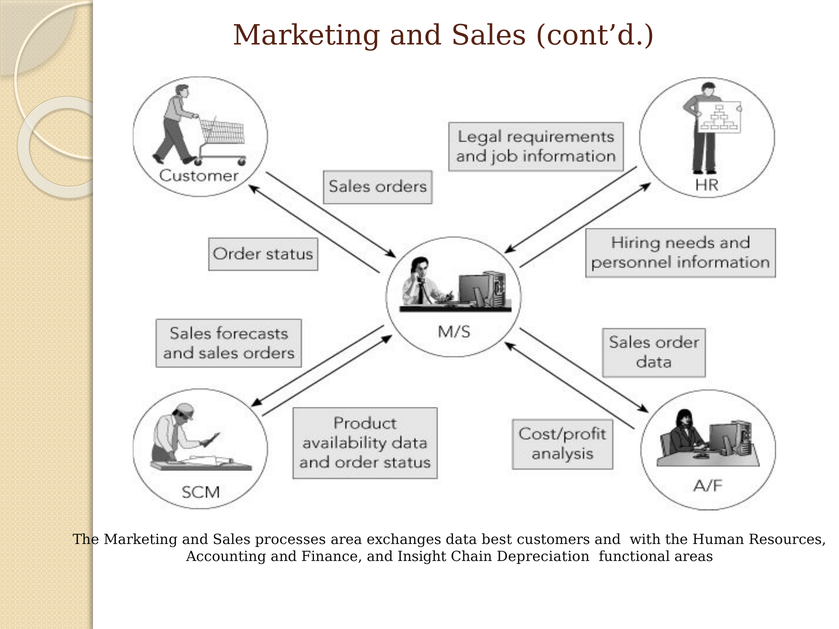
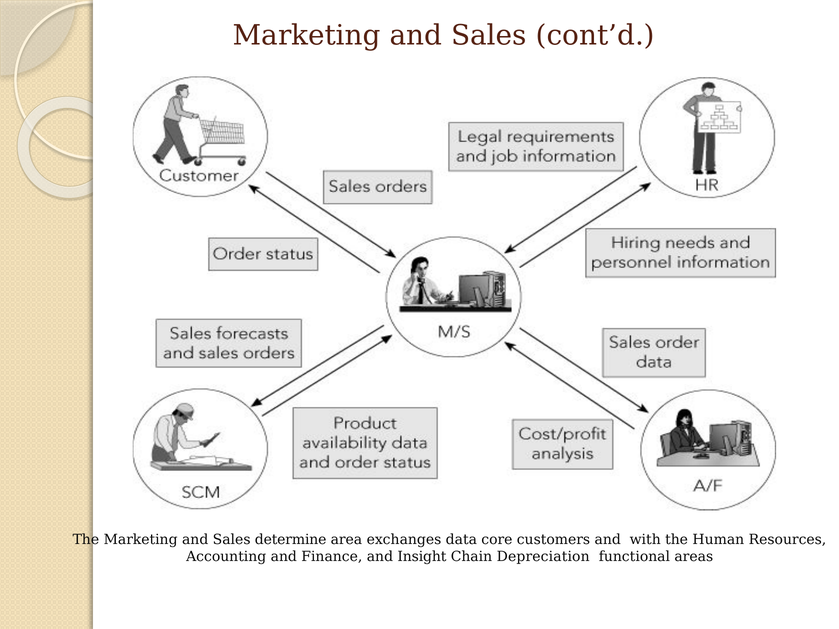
processes: processes -> determine
best: best -> core
